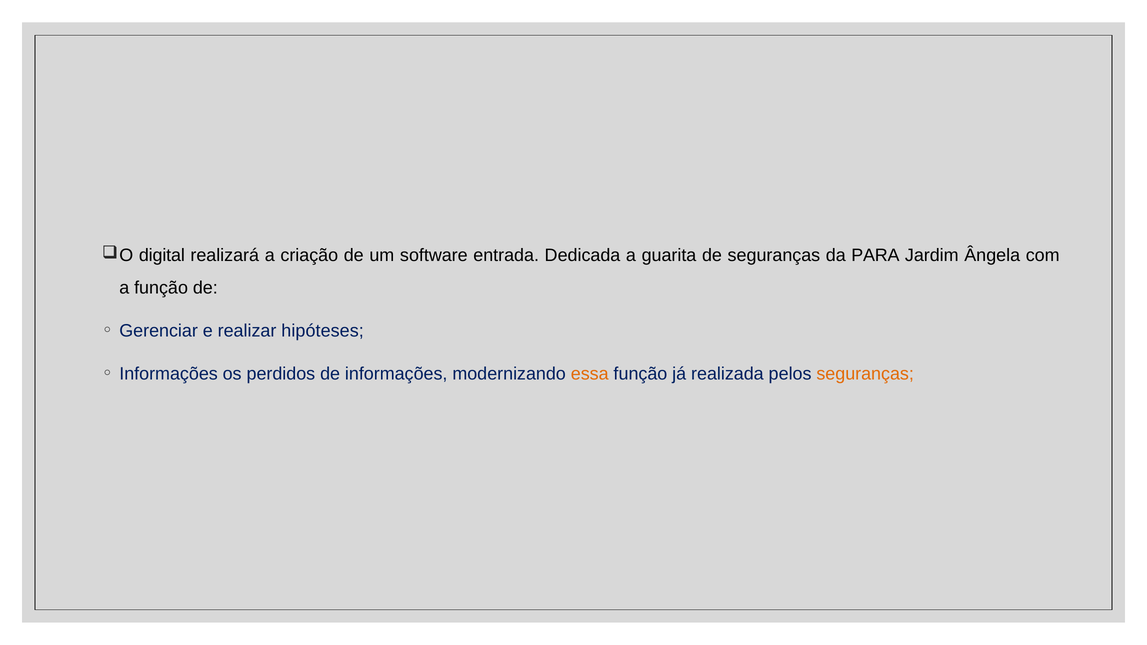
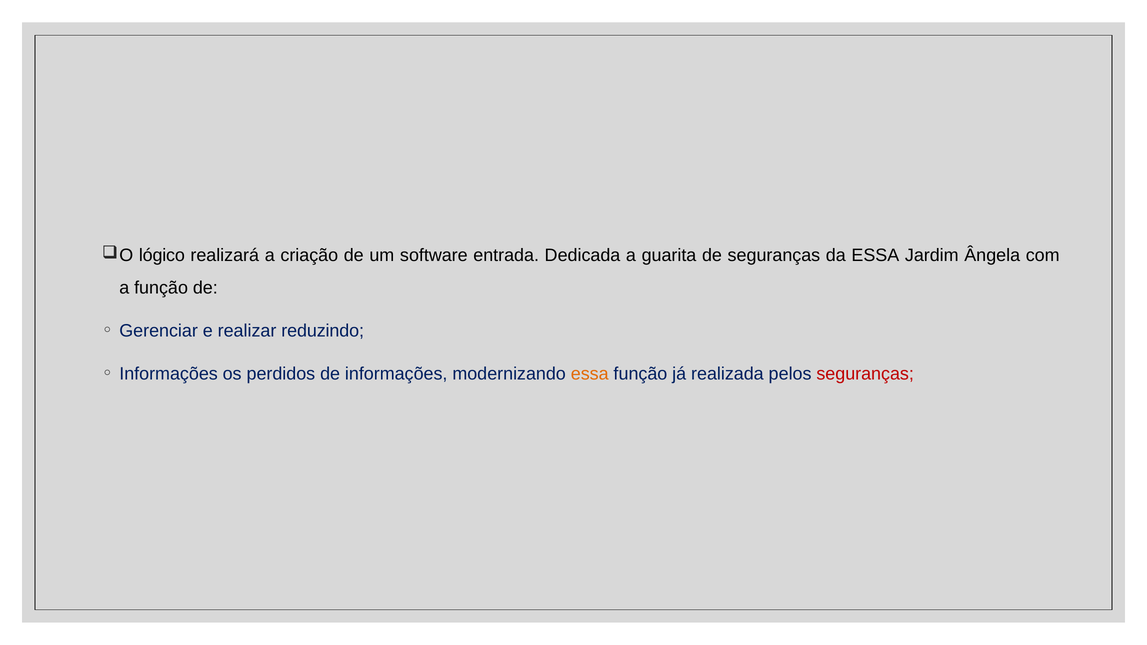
digital: digital -> lógico
da PARA: PARA -> ESSA
hipóteses: hipóteses -> reduzindo
seguranças at (865, 374) colour: orange -> red
